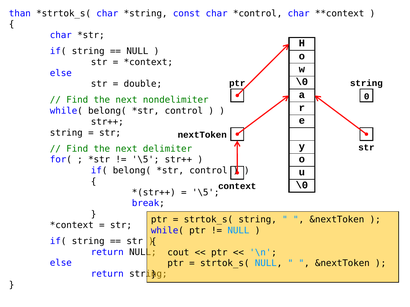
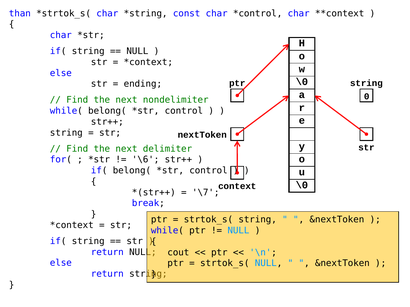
double: double -> ending
\5 at (146, 160): \5 -> \6
\5 at (206, 193): \5 -> \7
